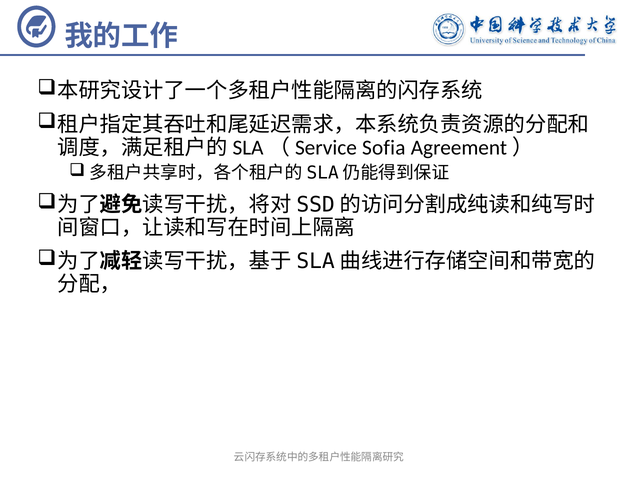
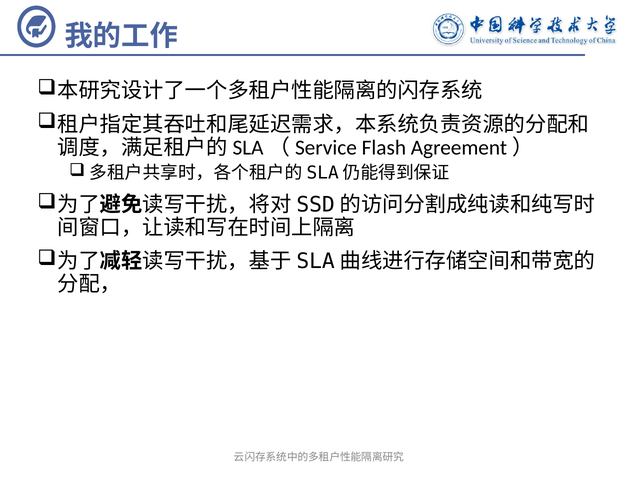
Sofia: Sofia -> Flash
